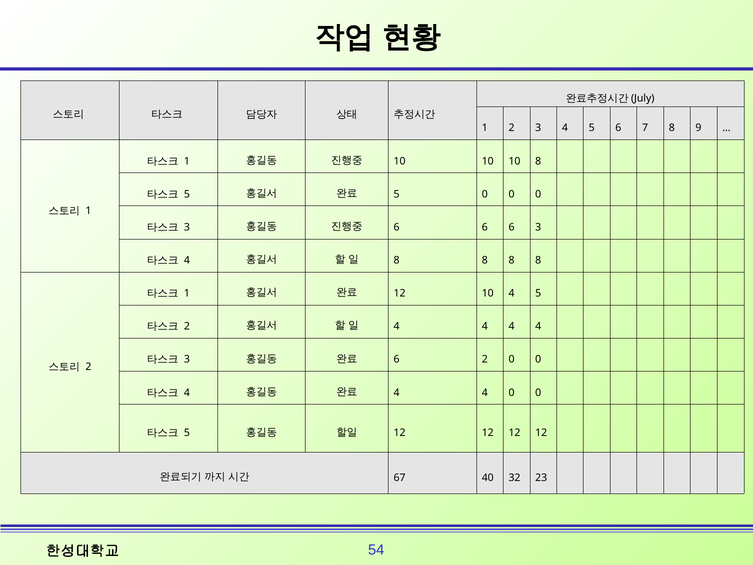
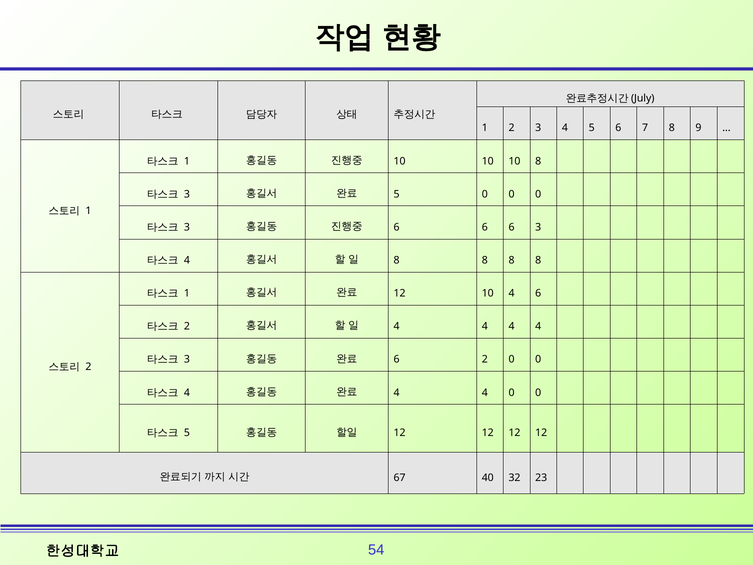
5 at (187, 194): 5 -> 3
10 4 5: 5 -> 6
